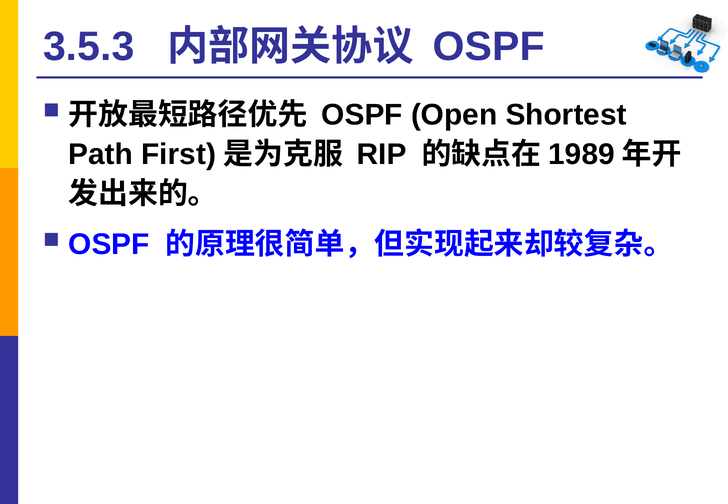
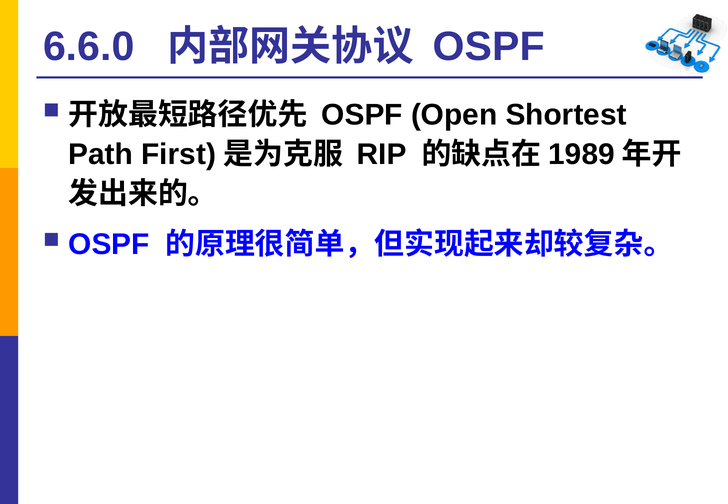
3.5.3: 3.5.3 -> 6.6.0
